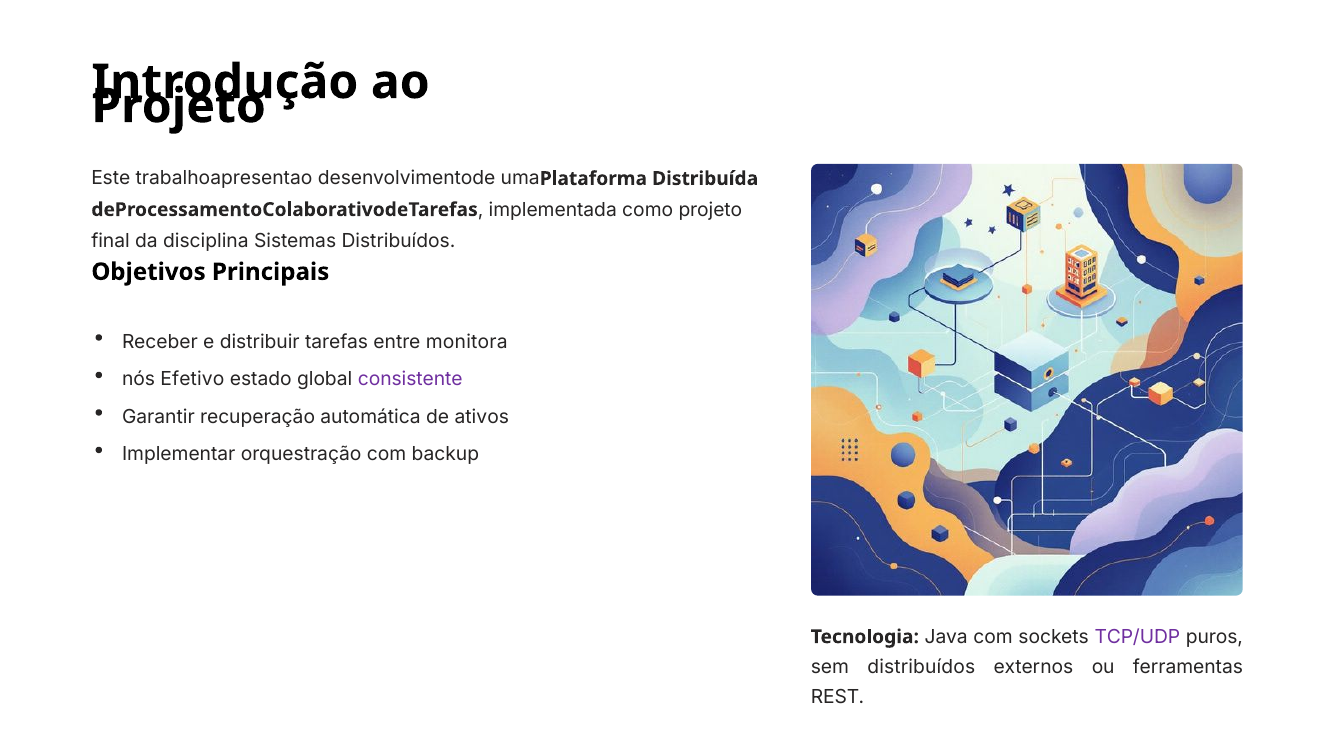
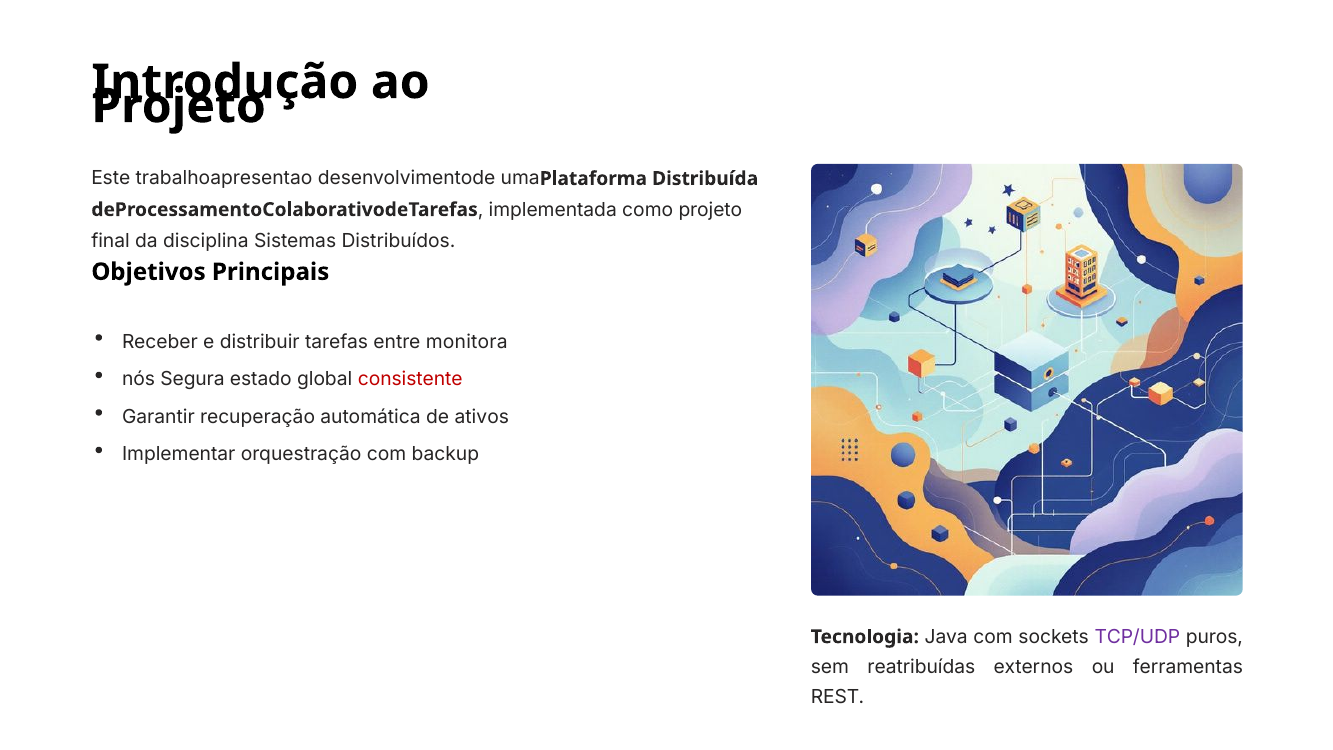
Efetivo: Efetivo -> Segura
consistente colour: purple -> red
sem distribuídos: distribuídos -> reatribuídas
